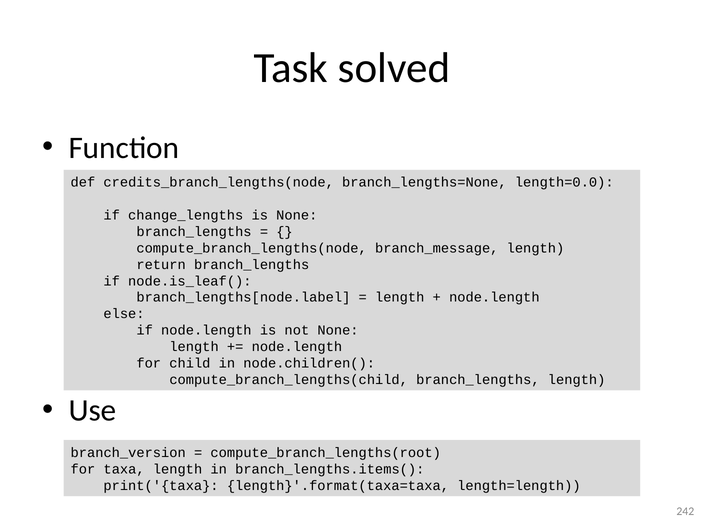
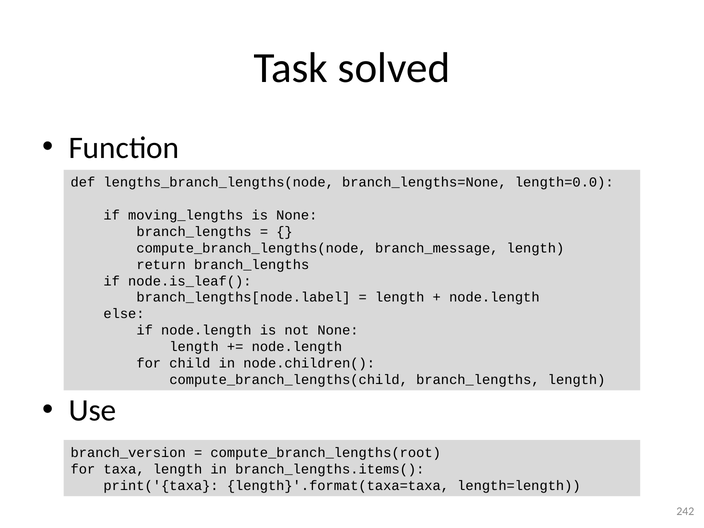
credits_branch_lengths(node: credits_branch_lengths(node -> lengths_branch_lengths(node
change_lengths: change_lengths -> moving_lengths
